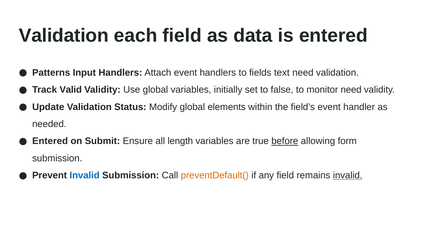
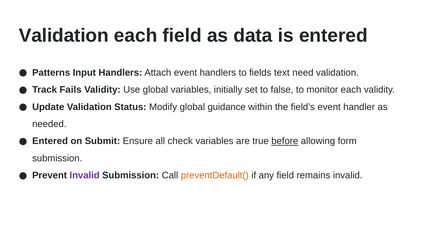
Valid: Valid -> Fails
monitor need: need -> each
elements: elements -> guidance
length: length -> check
Invalid at (85, 175) colour: blue -> purple
invalid at (348, 175) underline: present -> none
